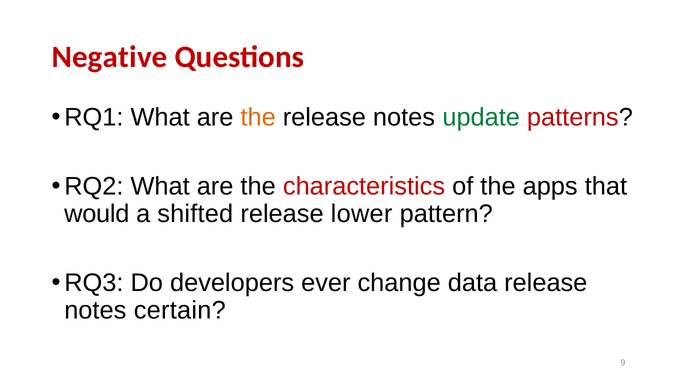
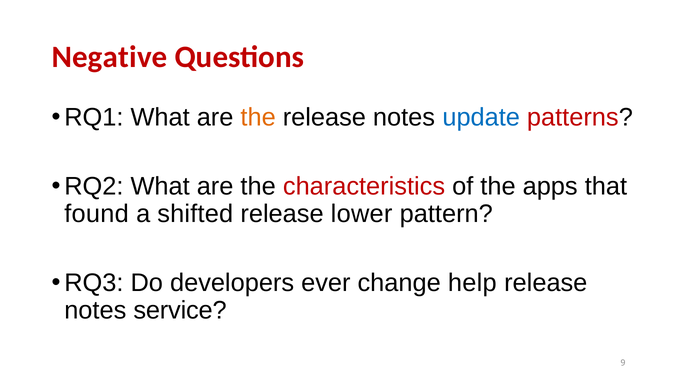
update colour: green -> blue
would: would -> found
data: data -> help
certain: certain -> service
